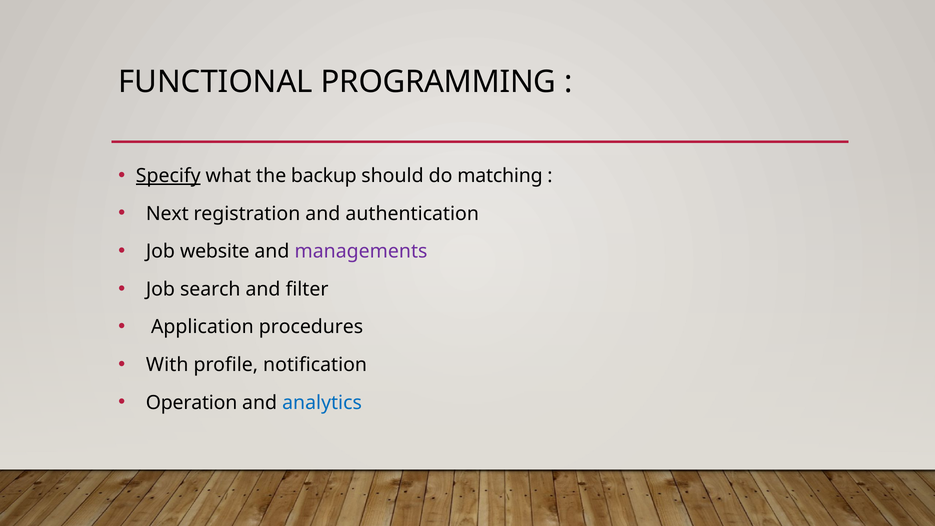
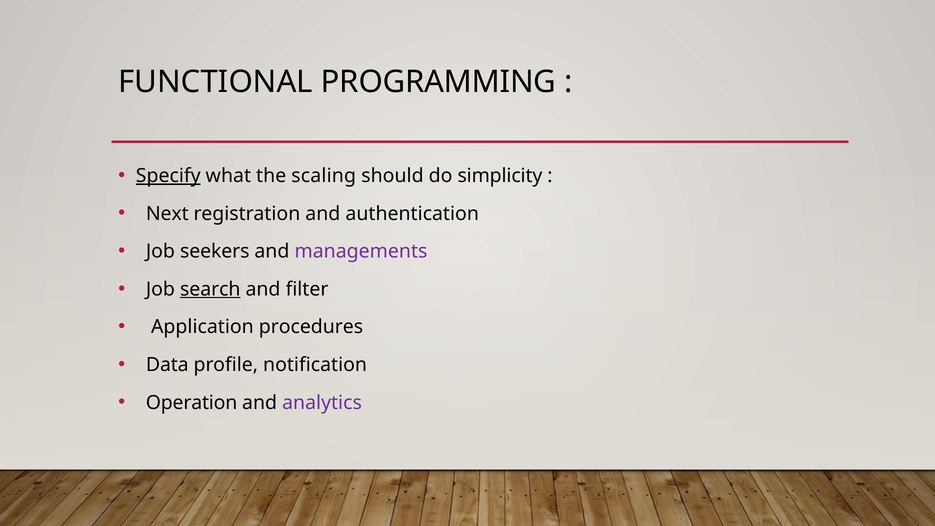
backup: backup -> scaling
matching: matching -> simplicity
website: website -> seekers
search underline: none -> present
With: With -> Data
analytics colour: blue -> purple
